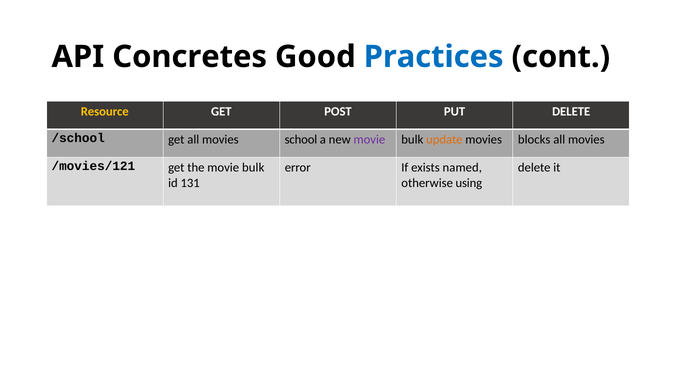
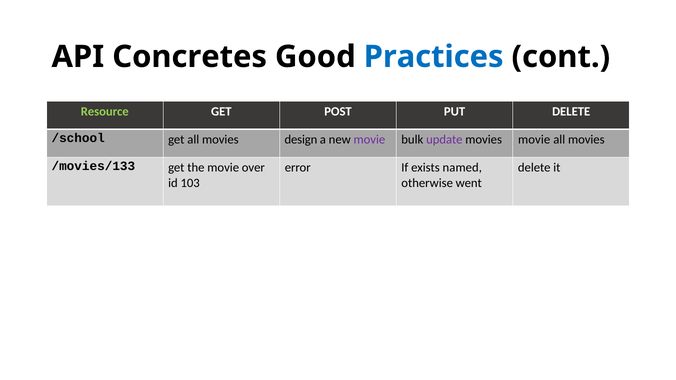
Resource colour: yellow -> light green
school: school -> design
update colour: orange -> purple
movies blocks: blocks -> movie
/movies/121: /movies/121 -> /movies/133
the movie bulk: bulk -> over
131: 131 -> 103
using: using -> went
